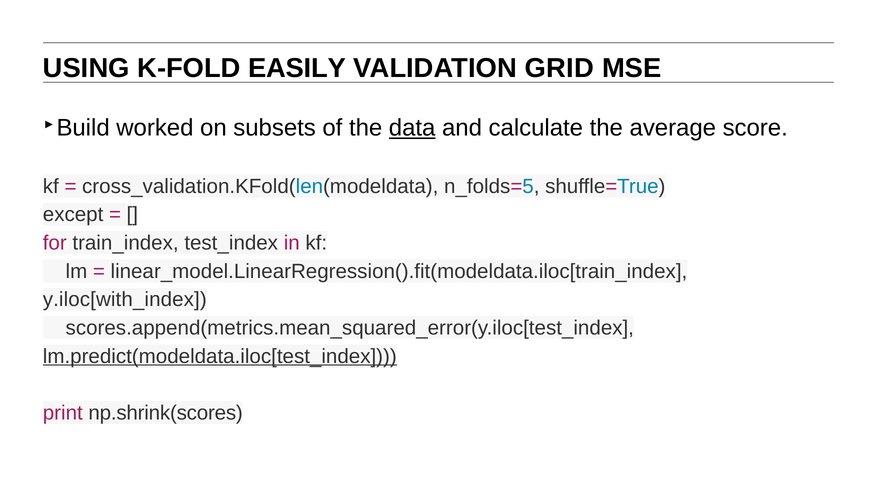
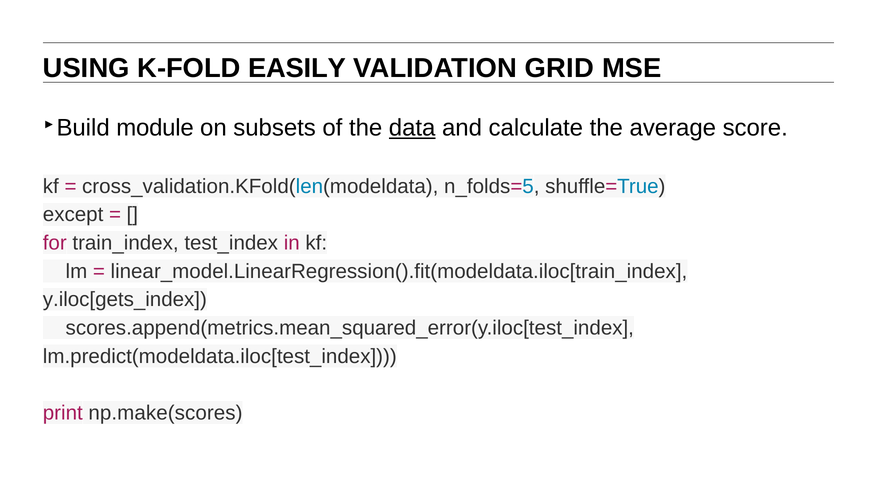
worked: worked -> module
y.iloc[with_index: y.iloc[with_index -> y.iloc[gets_index
lm.predict(modeldata.iloc[test_index underline: present -> none
np.shrink(scores: np.shrink(scores -> np.make(scores
